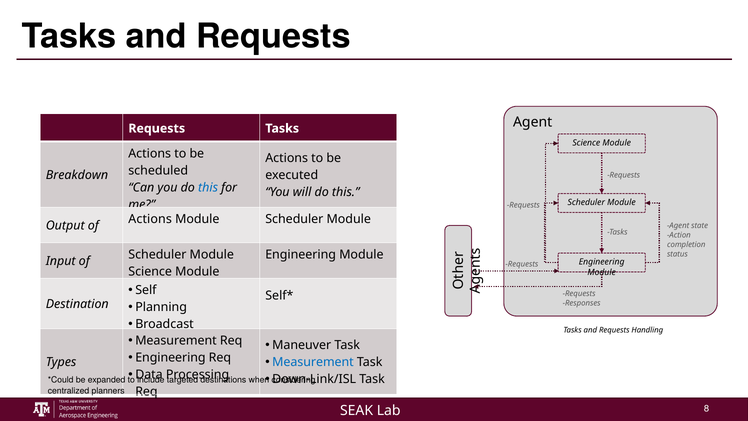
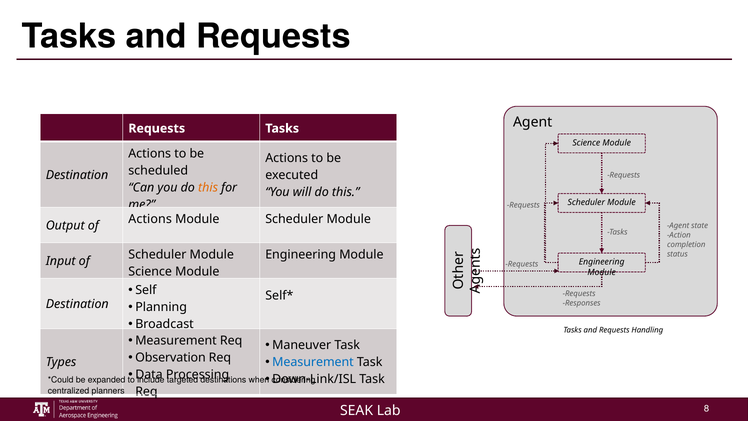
Breakdown at (77, 175): Breakdown -> Destination
this at (208, 187) colour: blue -> orange
Engineering at (170, 357): Engineering -> Observation
